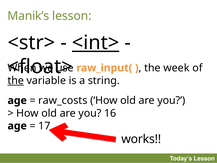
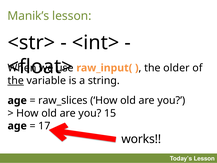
<int> underline: present -> none
week: week -> older
raw_costs: raw_costs -> raw_slices
16: 16 -> 15
